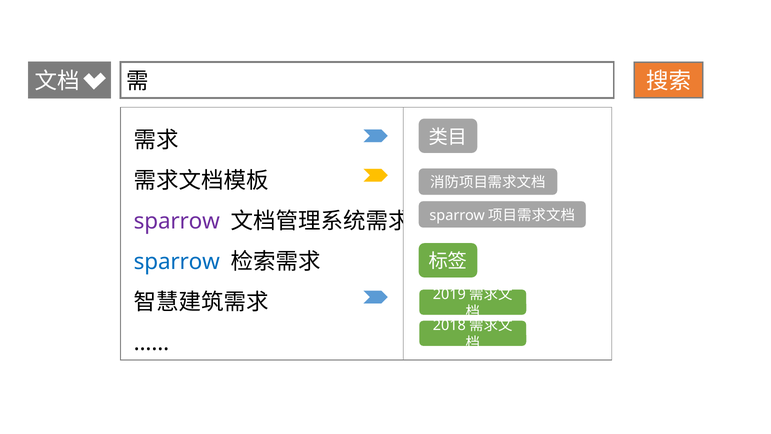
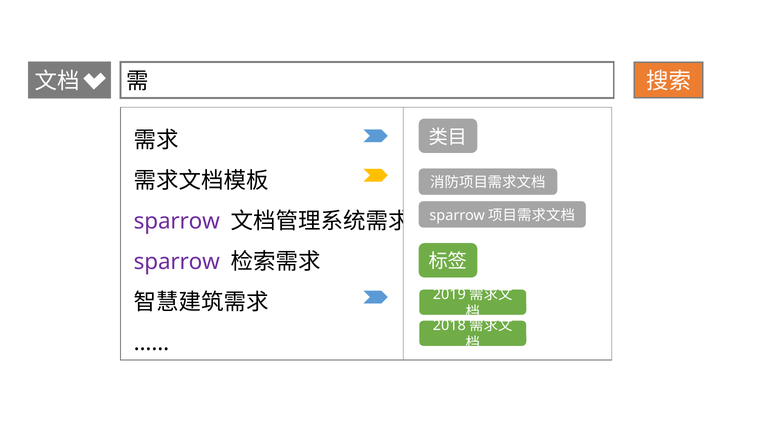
sparrow at (177, 262) colour: blue -> purple
